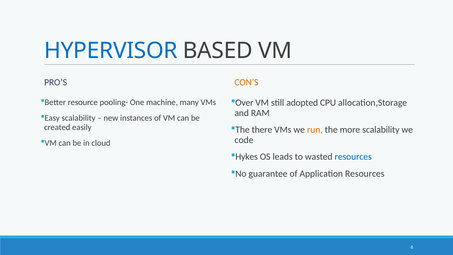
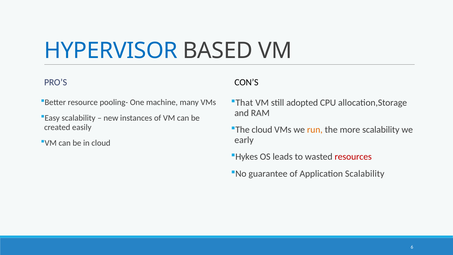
CON’S colour: orange -> black
Over: Over -> That
The there: there -> cloud
code: code -> early
resources at (353, 157) colour: blue -> red
Application Resources: Resources -> Scalability
